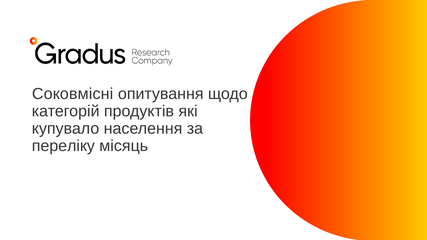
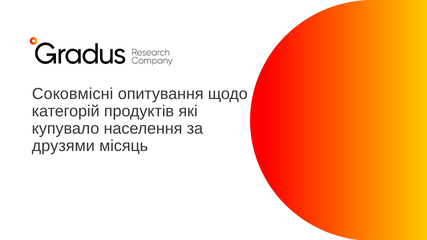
переліку: переліку -> друзями
